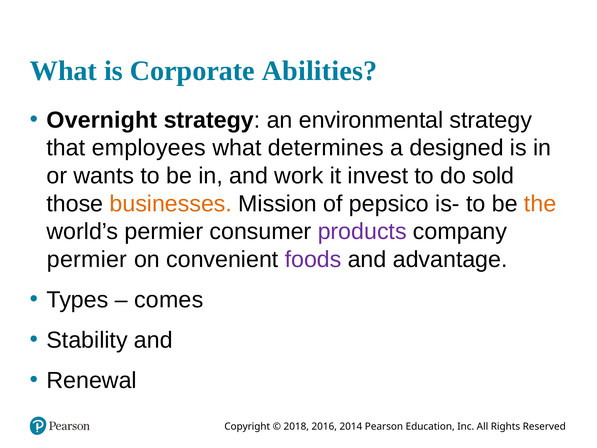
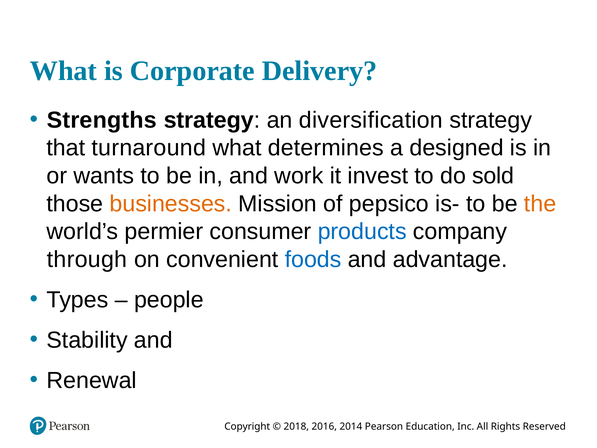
Abilities: Abilities -> Delivery
Overnight: Overnight -> Strengths
environmental: environmental -> diversification
employees: employees -> turnaround
products colour: purple -> blue
permier at (87, 259): permier -> through
foods colour: purple -> blue
comes: comes -> people
